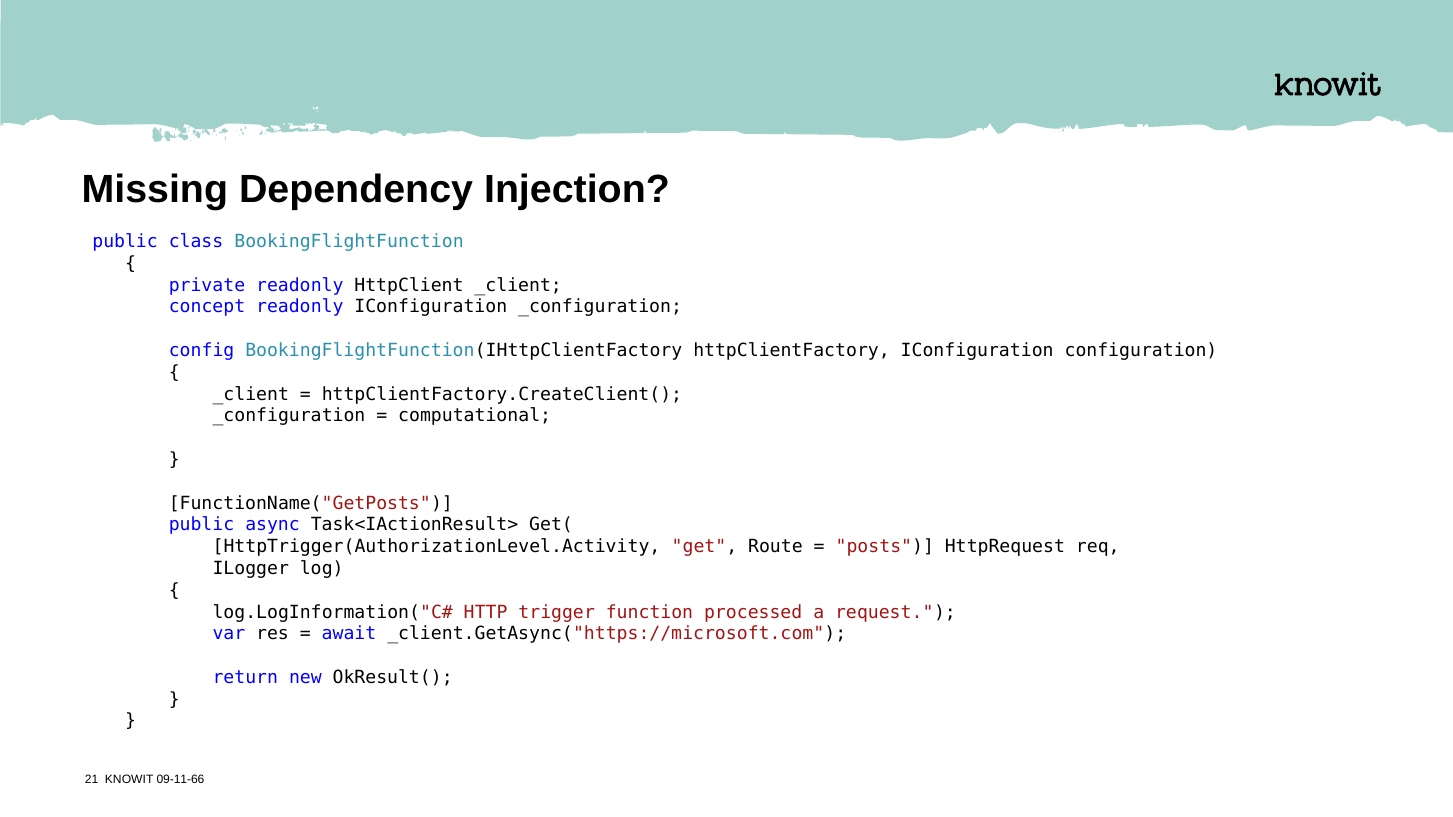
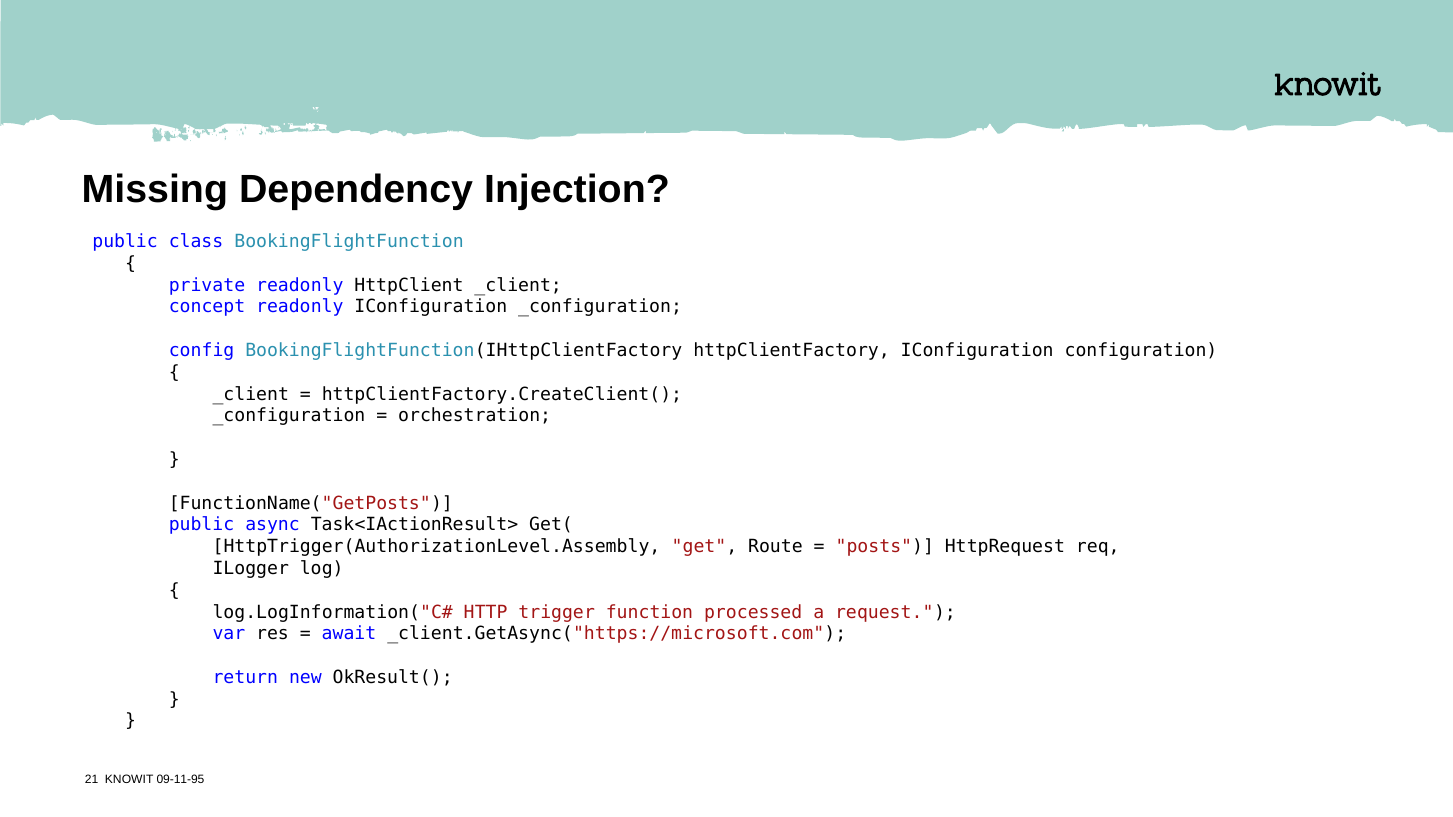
computational: computational -> orchestration
HttpTrigger(AuthorizationLevel.Activity: HttpTrigger(AuthorizationLevel.Activity -> HttpTrigger(AuthorizationLevel.Assembly
09-11-66: 09-11-66 -> 09-11-95
